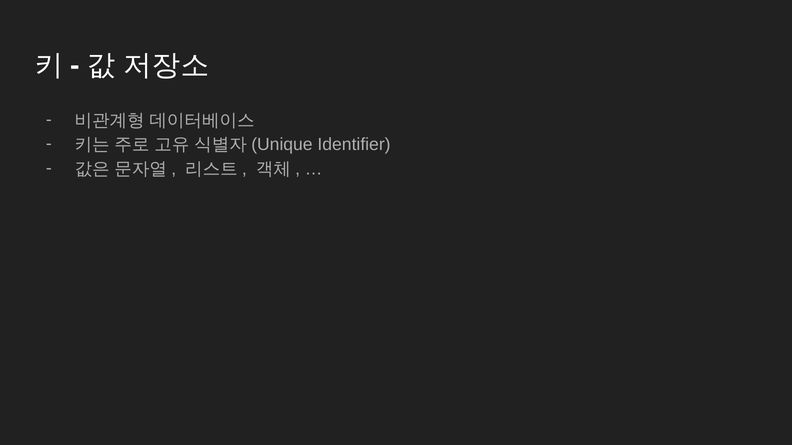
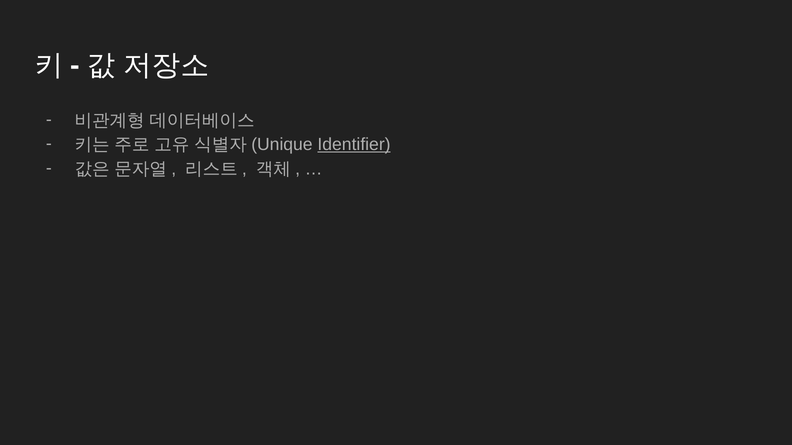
Identifier underline: none -> present
